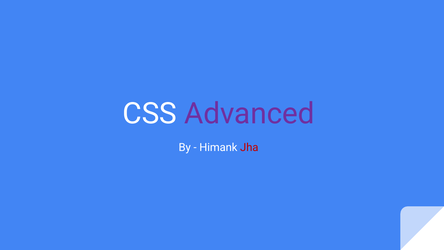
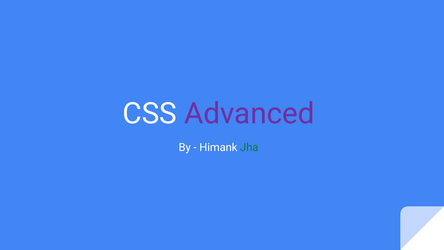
Jha colour: red -> green
